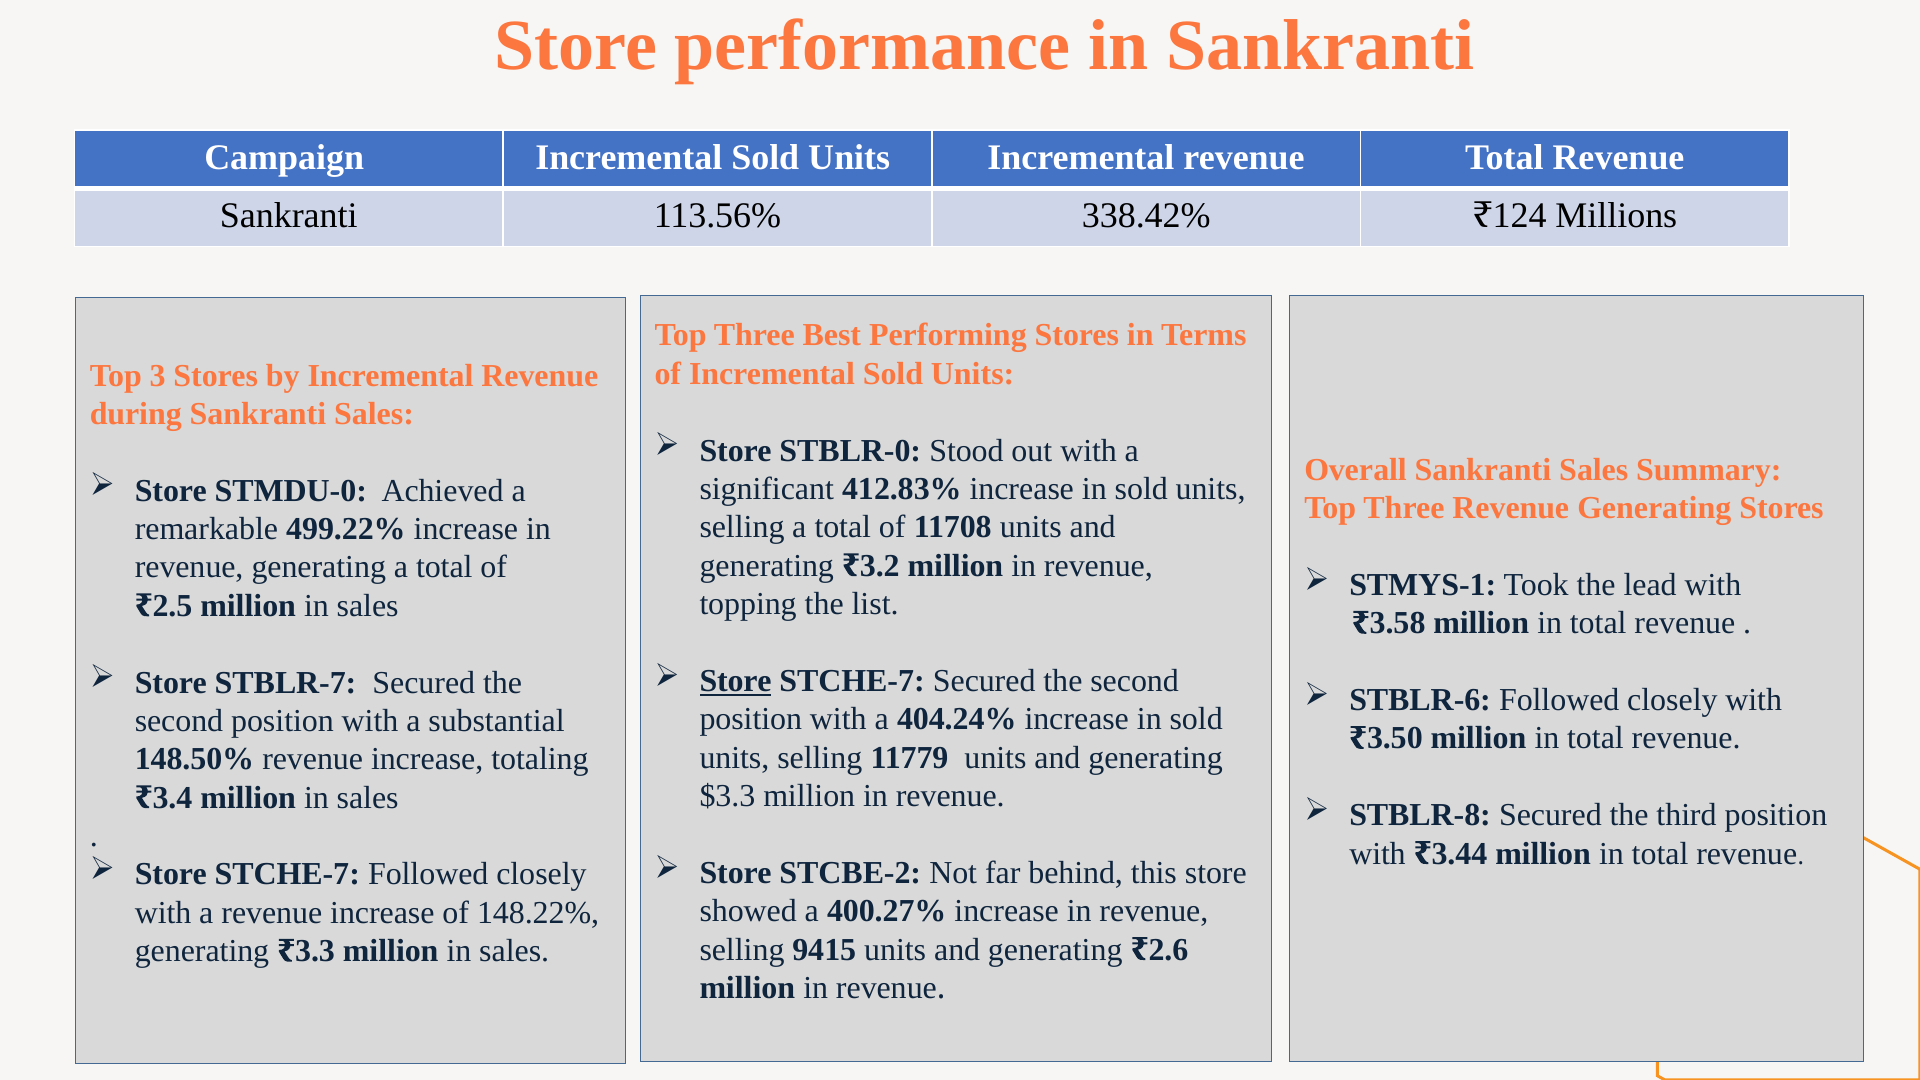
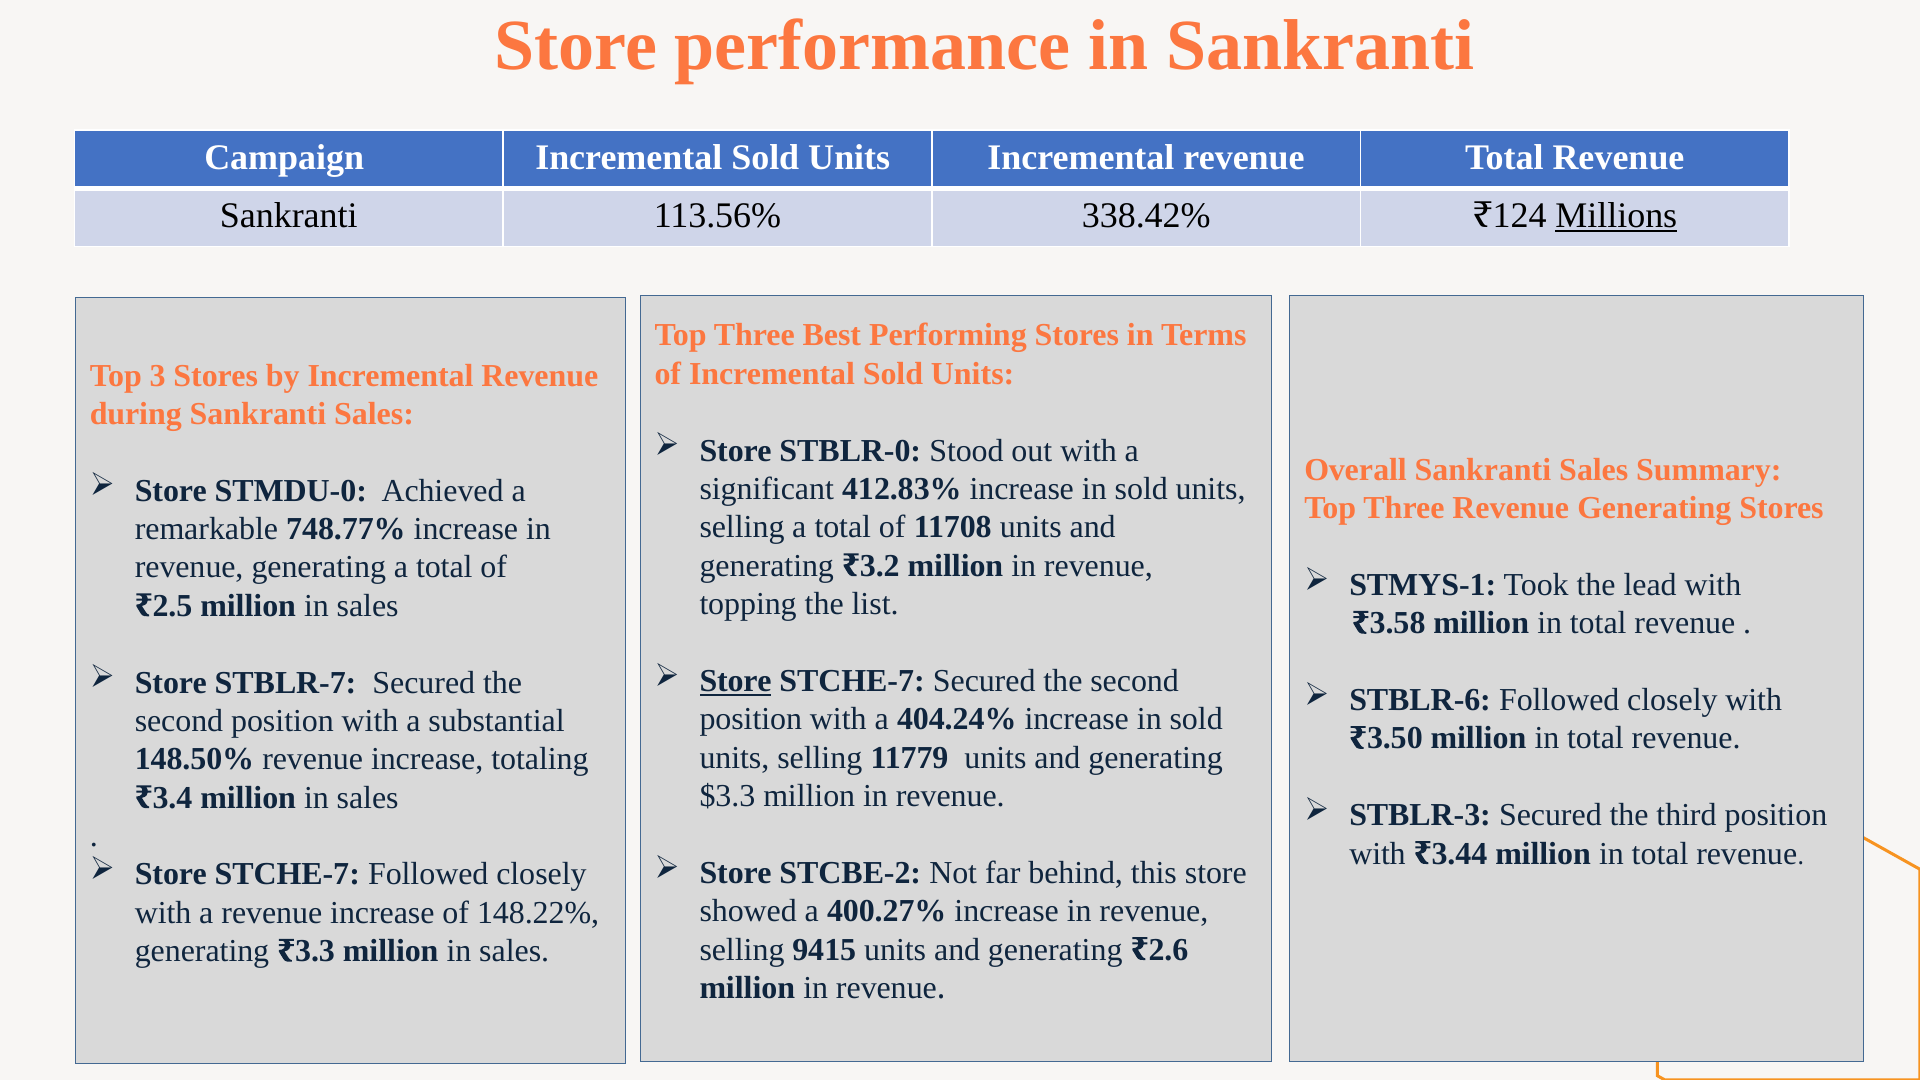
Millions underline: none -> present
499.22%: 499.22% -> 748.77%
STBLR-8: STBLR-8 -> STBLR-3
